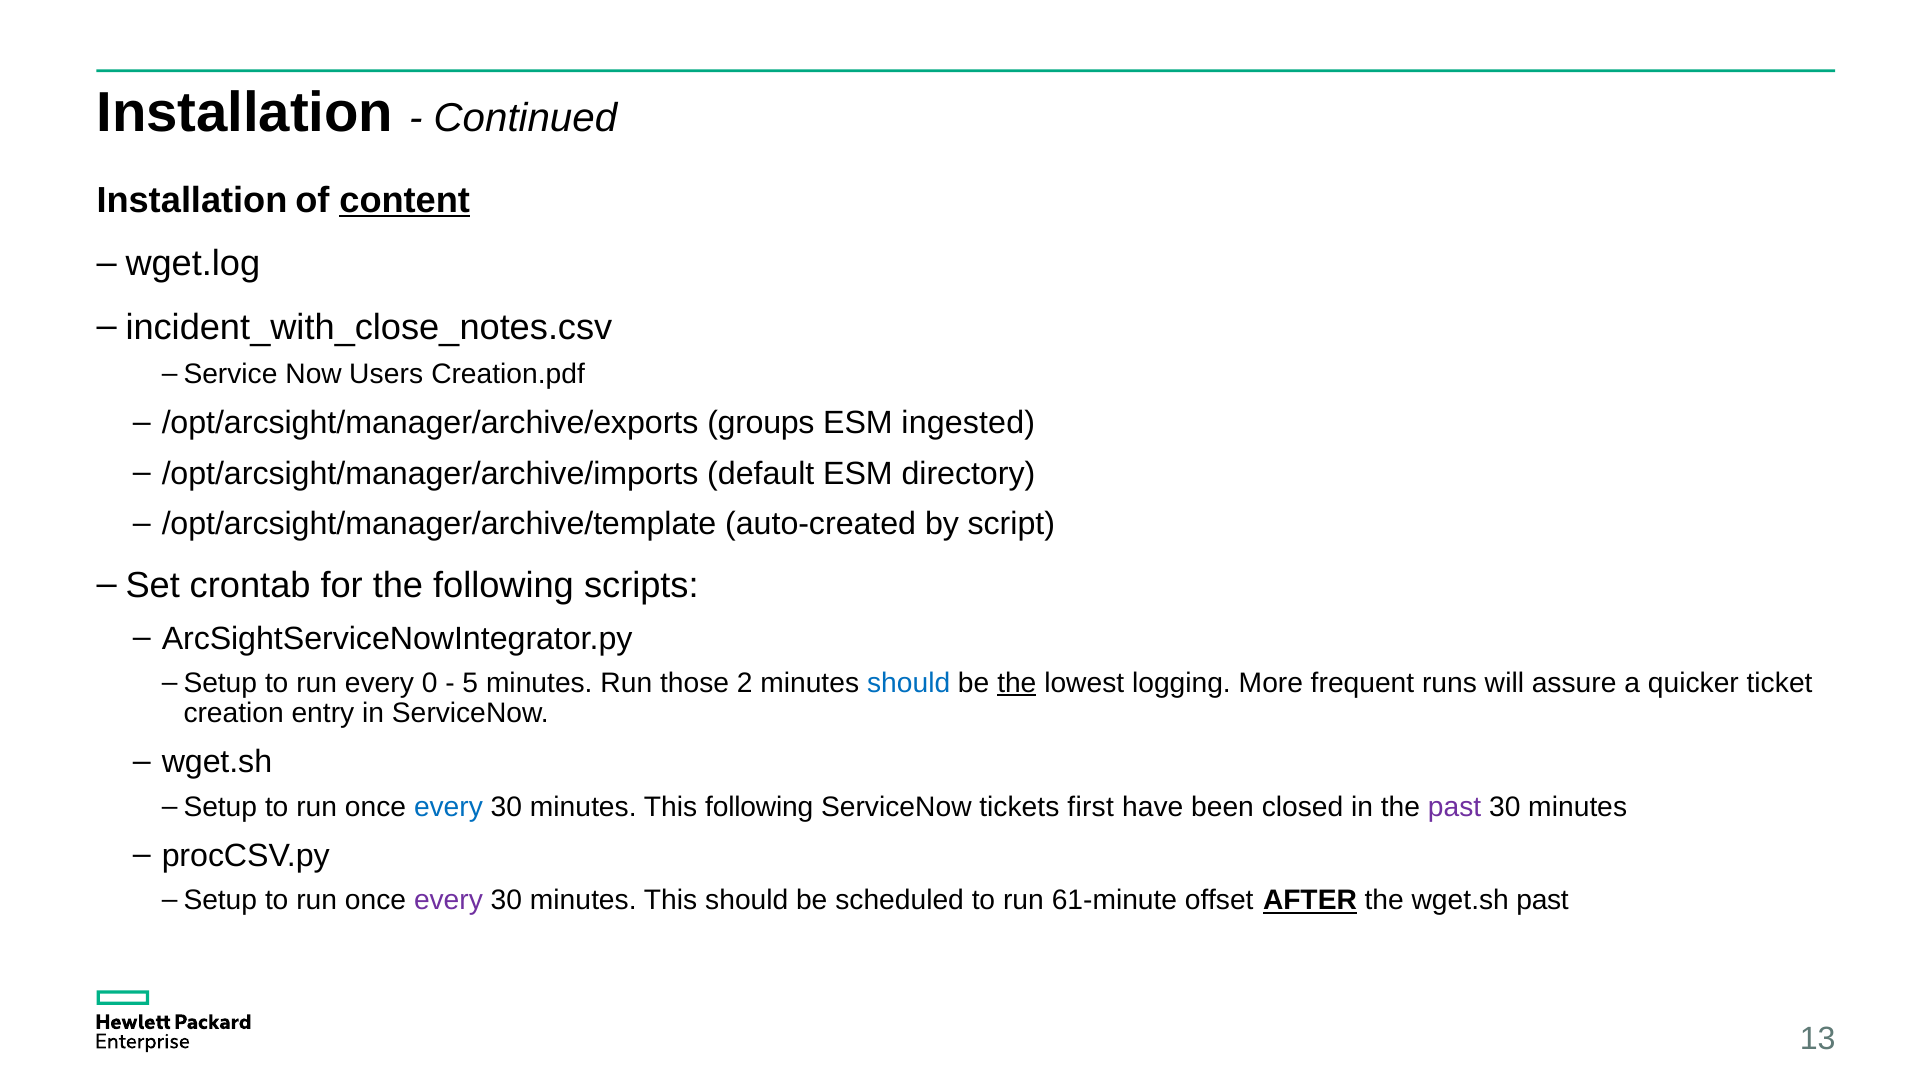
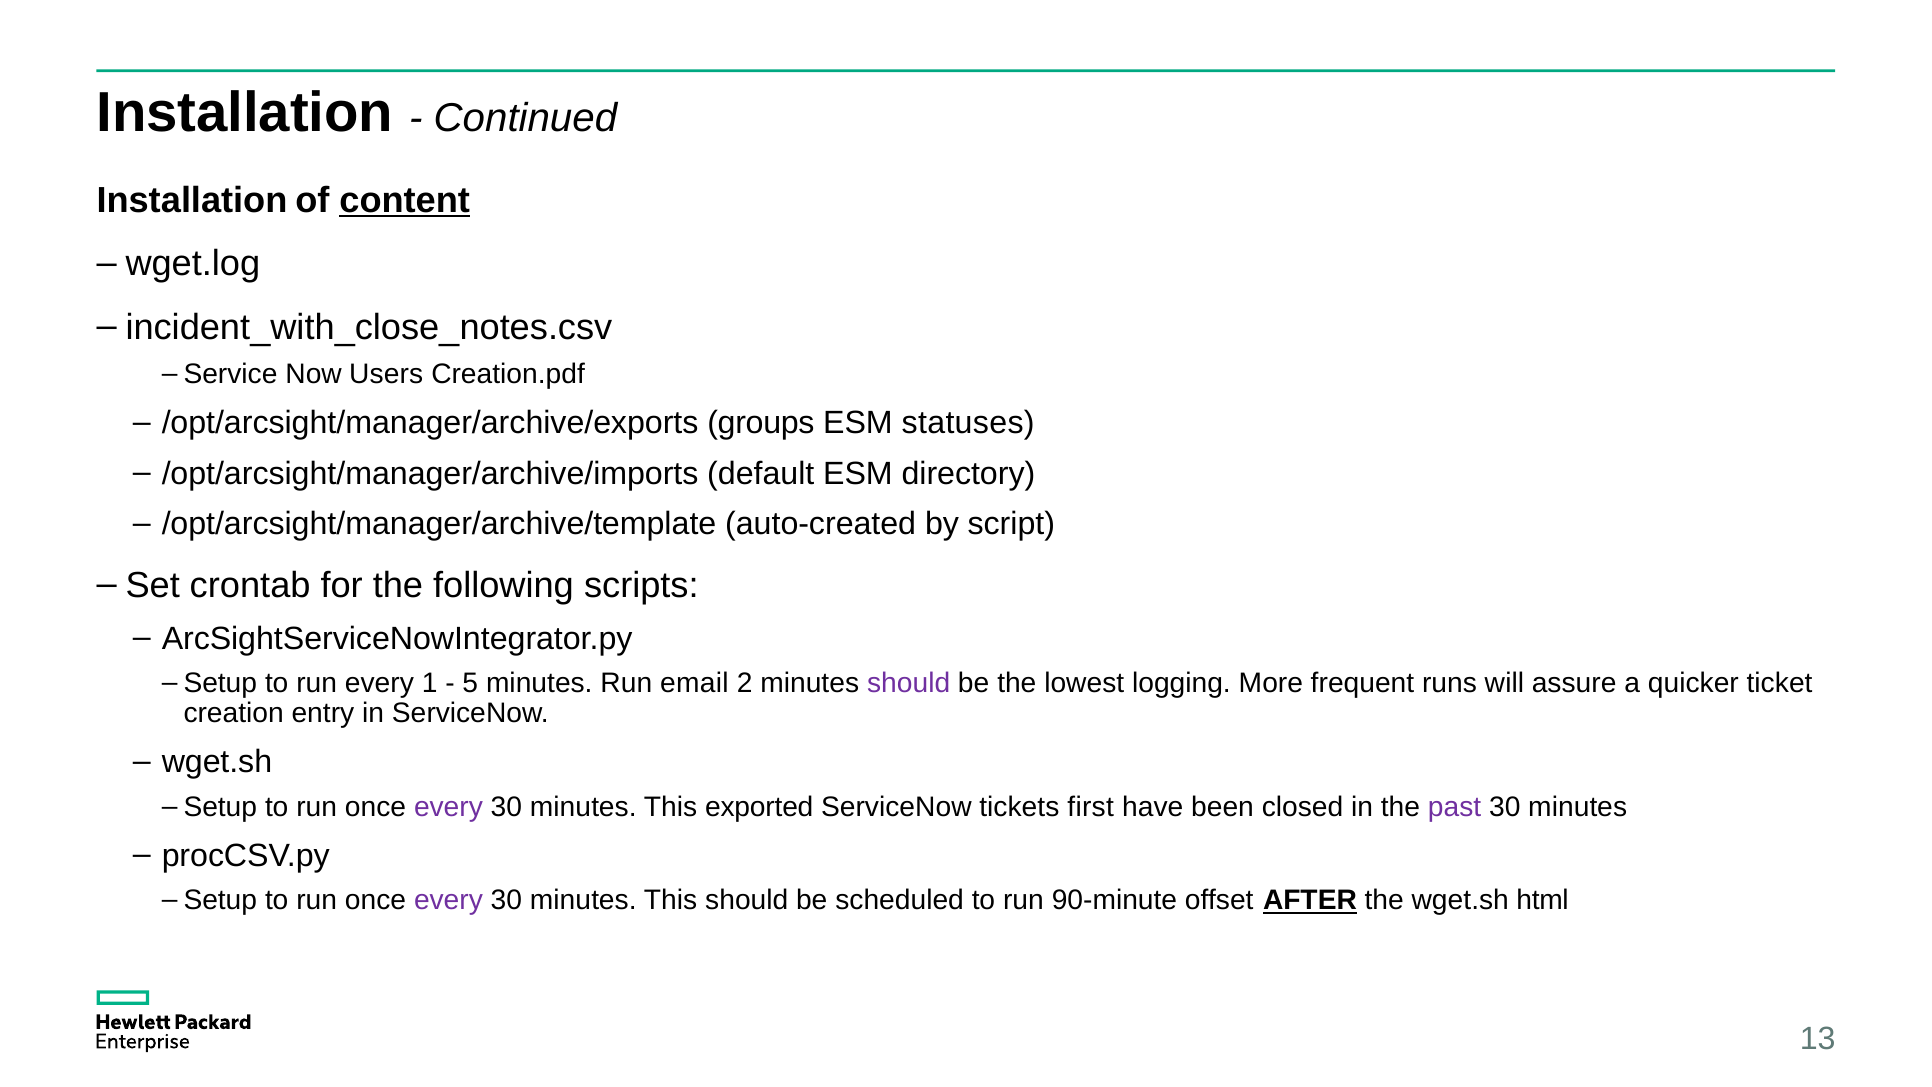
ingested: ingested -> statuses
0: 0 -> 1
those: those -> email
should at (909, 683) colour: blue -> purple
the at (1017, 683) underline: present -> none
every at (448, 807) colour: blue -> purple
This following: following -> exported
61-minute: 61-minute -> 90-minute
wget.sh past: past -> html
